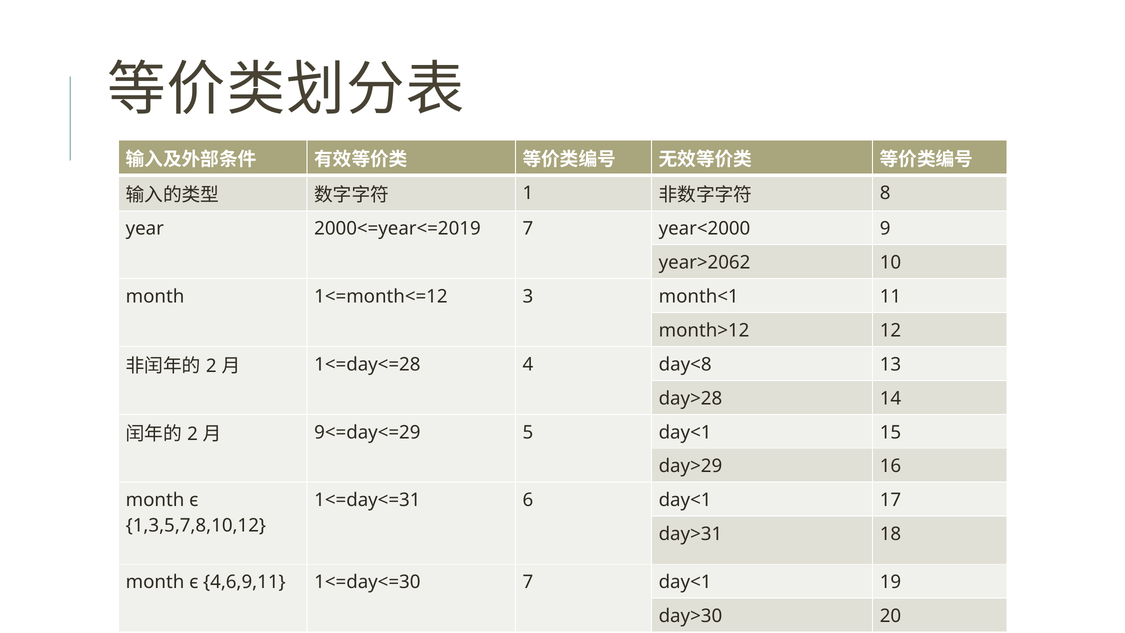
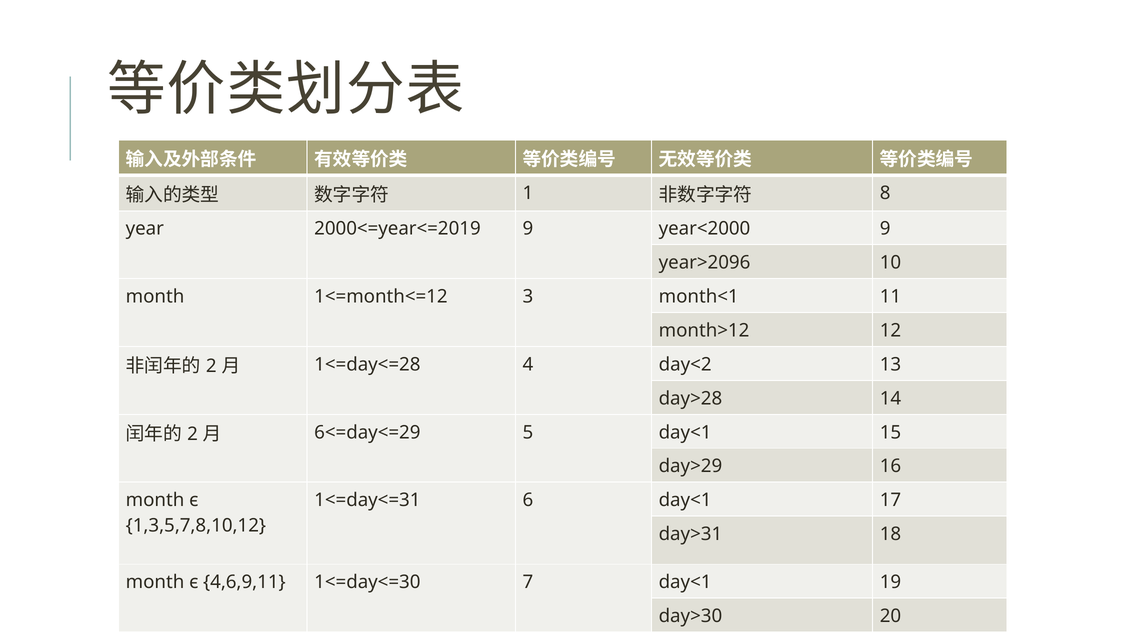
2000<=year<=2019 7: 7 -> 9
year>2062: year>2062 -> year>2096
day<8: day<8 -> day<2
9<=day<=29: 9<=day<=29 -> 6<=day<=29
